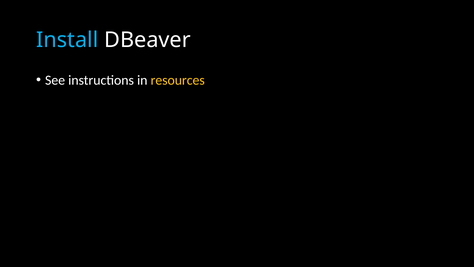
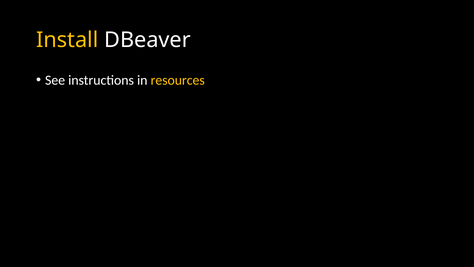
Install colour: light blue -> yellow
